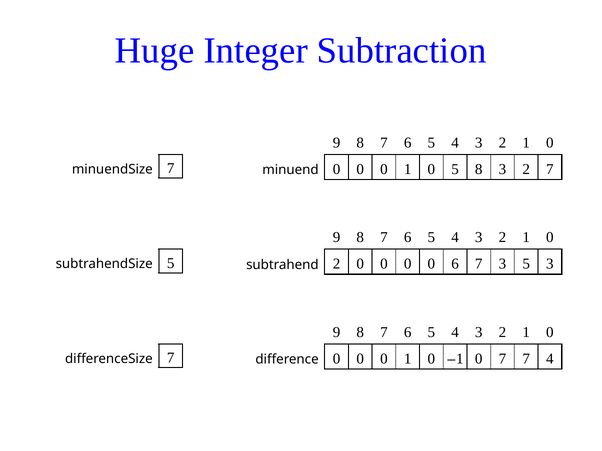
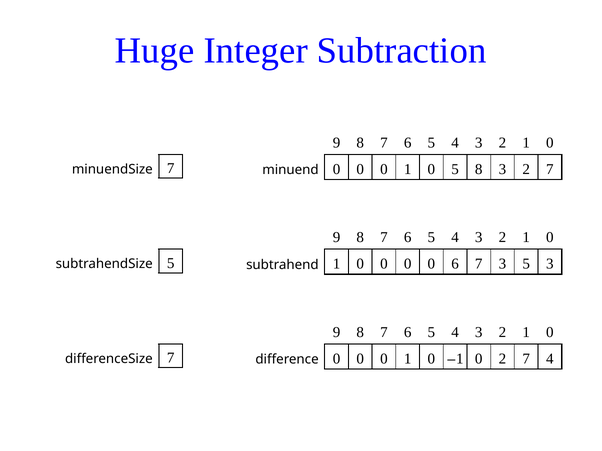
subtrahend 2: 2 -> 1
0 7: 7 -> 2
